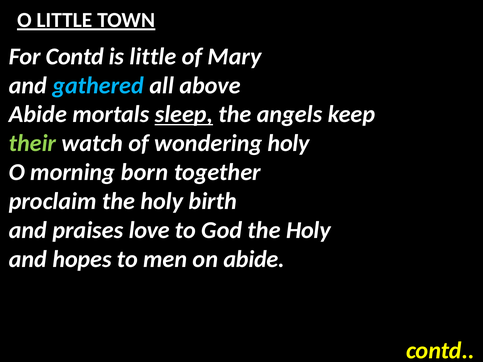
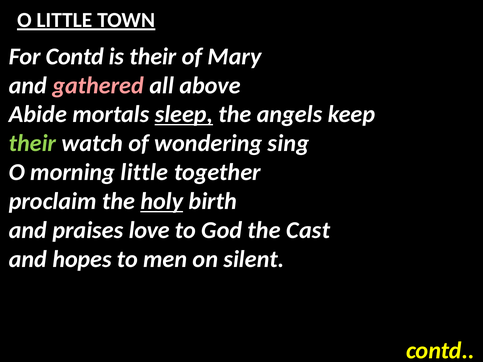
is little: little -> their
gathered colour: light blue -> pink
wondering holy: holy -> sing
morning born: born -> little
holy at (162, 201) underline: none -> present
God the Holy: Holy -> Cast
on abide: abide -> silent
